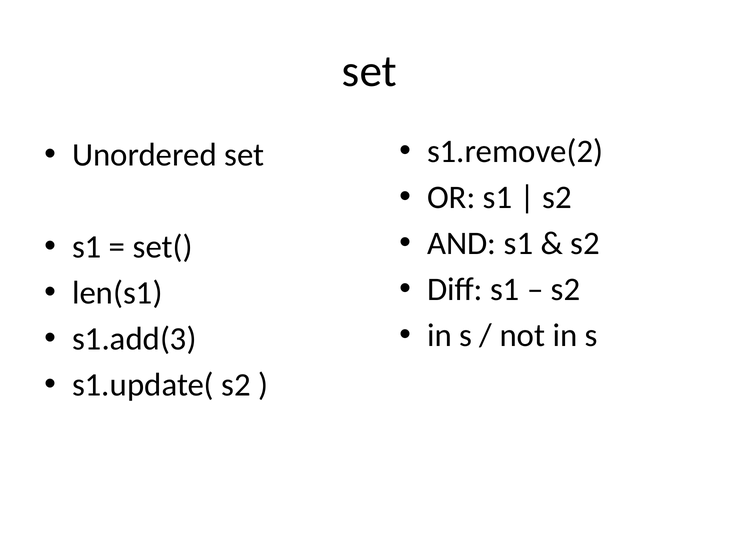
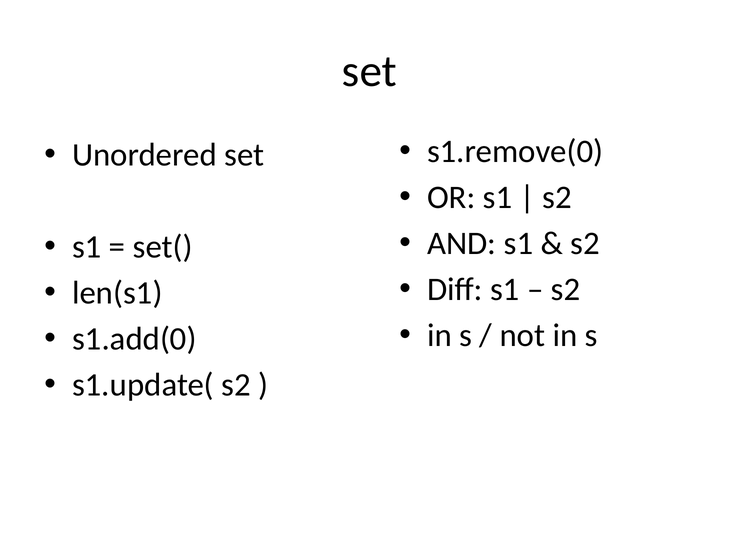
s1.remove(2: s1.remove(2 -> s1.remove(0
s1.add(3: s1.add(3 -> s1.add(0
